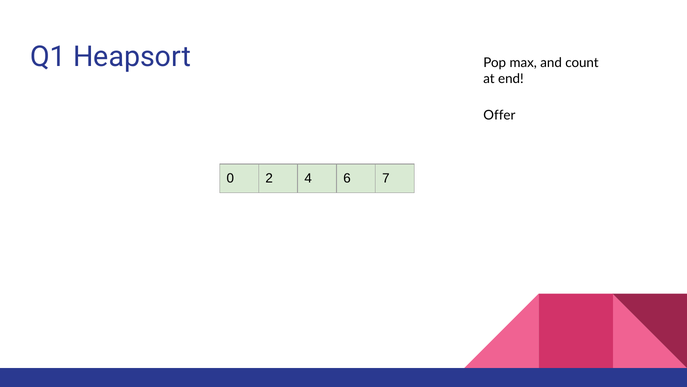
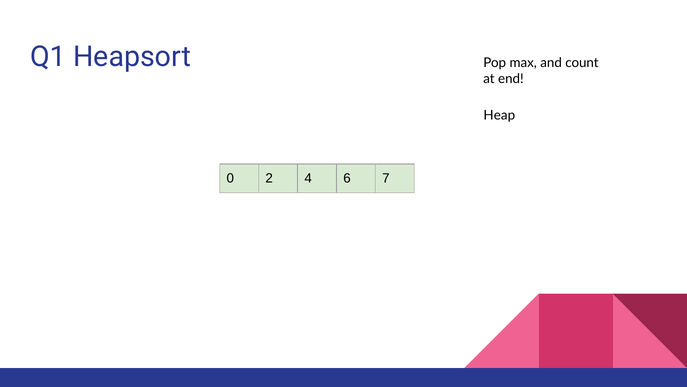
Offer: Offer -> Heap
